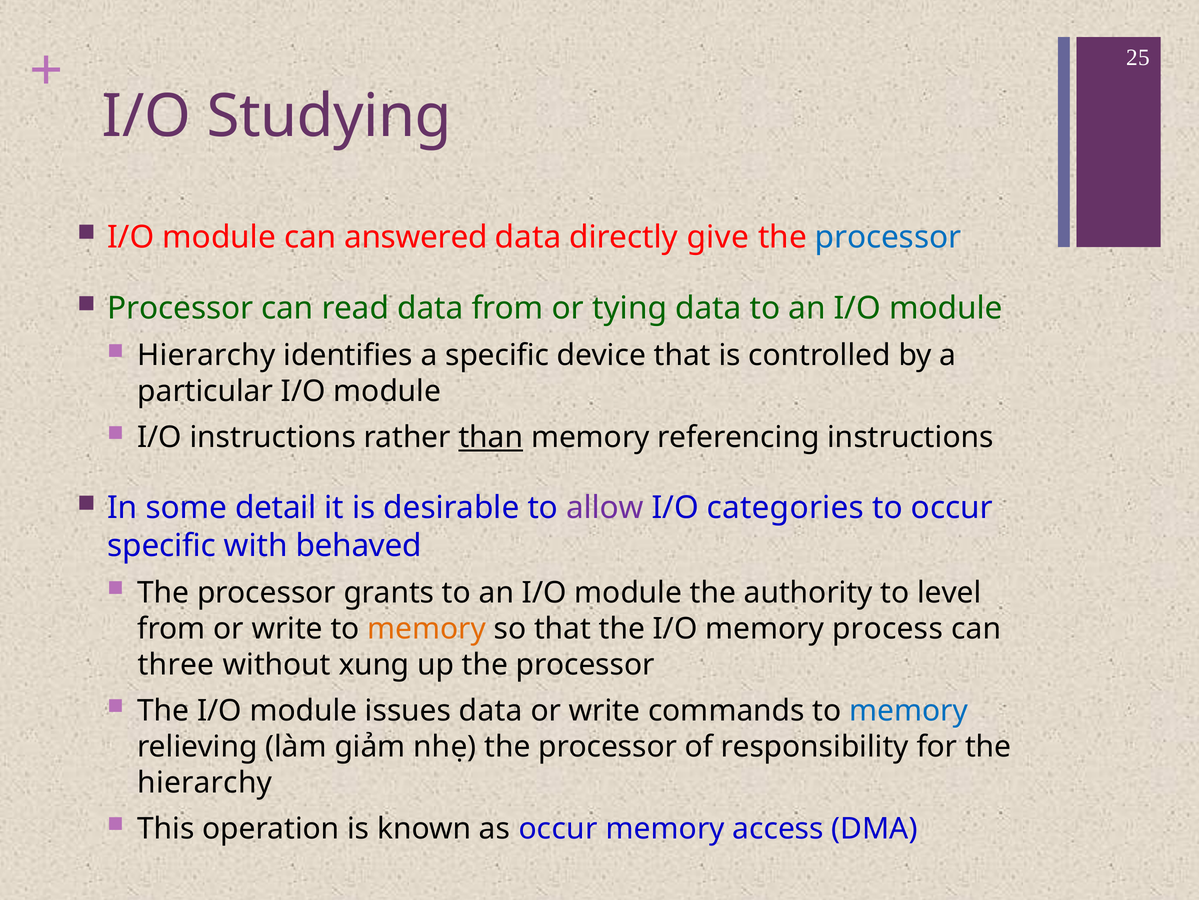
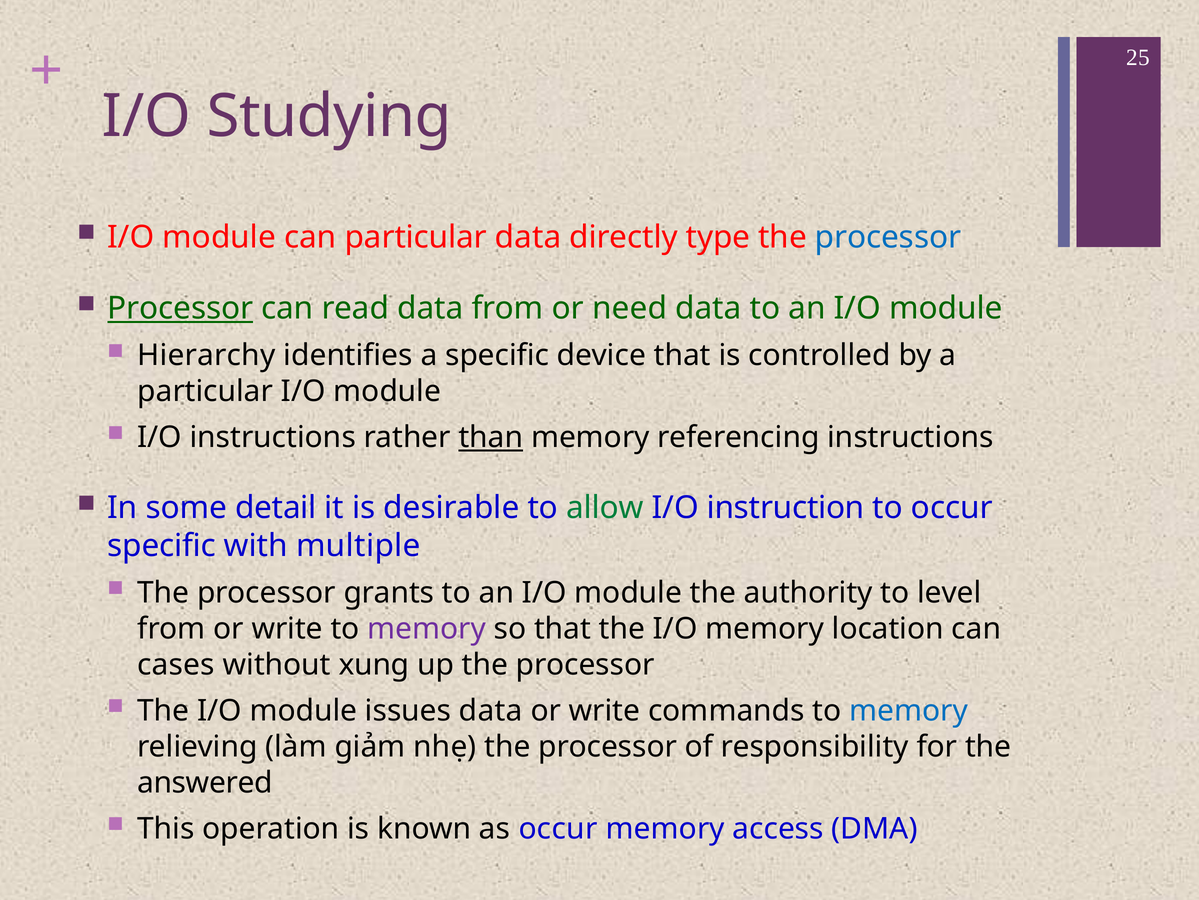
can answered: answered -> particular
give: give -> type
Processor at (180, 308) underline: none -> present
tying: tying -> need
allow colour: purple -> green
categories: categories -> instruction
behaved: behaved -> multiple
memory at (427, 628) colour: orange -> purple
process: process -> location
three: three -> cases
hierarchy at (205, 782): hierarchy -> answered
